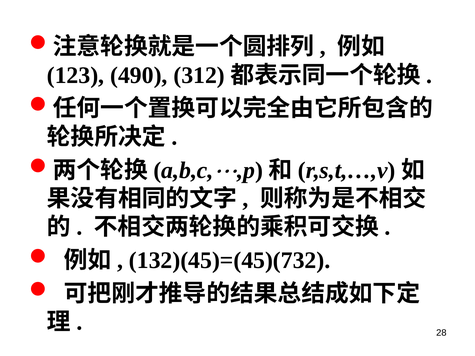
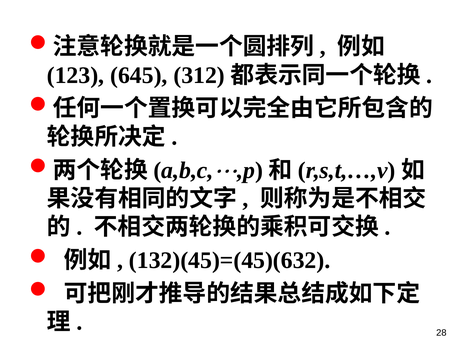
490: 490 -> 645
132)(45)=(45)(732: 132)(45)=(45)(732 -> 132)(45)=(45)(632
